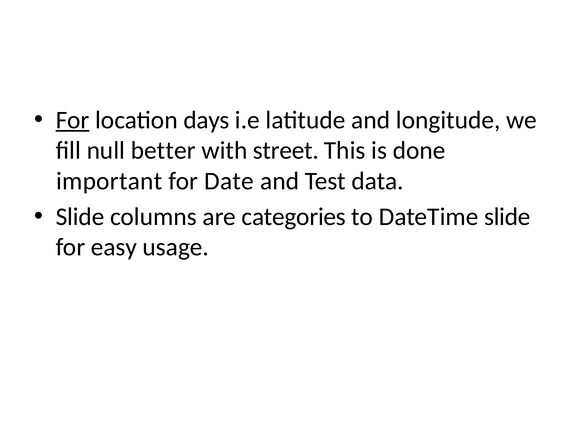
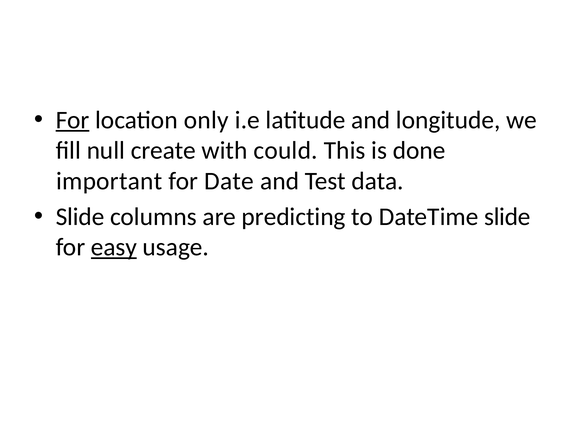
days: days -> only
better: better -> create
street: street -> could
categories: categories -> predicting
easy underline: none -> present
